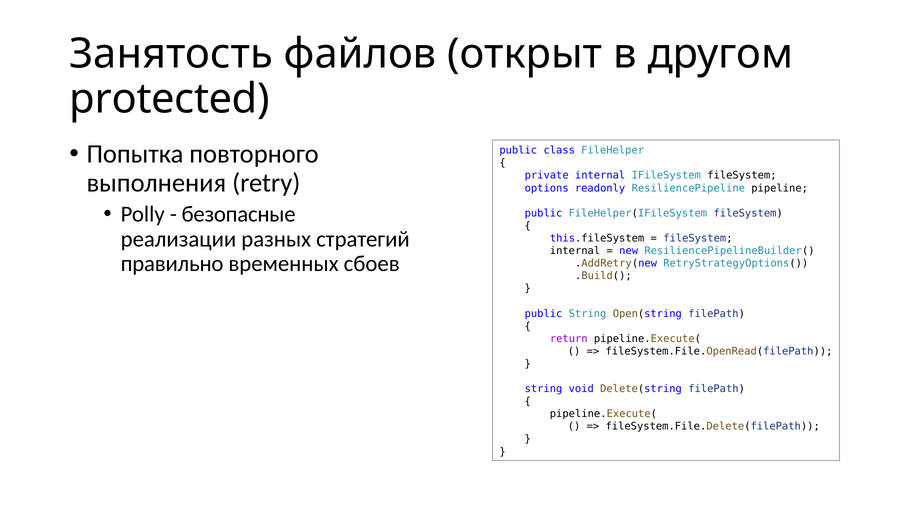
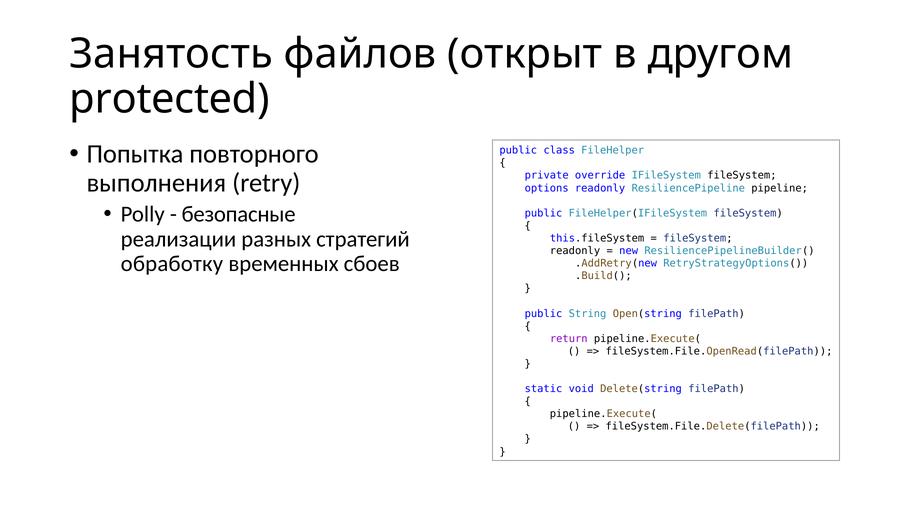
private internal: internal -> override
internal at (575, 251): internal -> readonly
правильно: правильно -> обработку
string at (543, 388): string -> static
